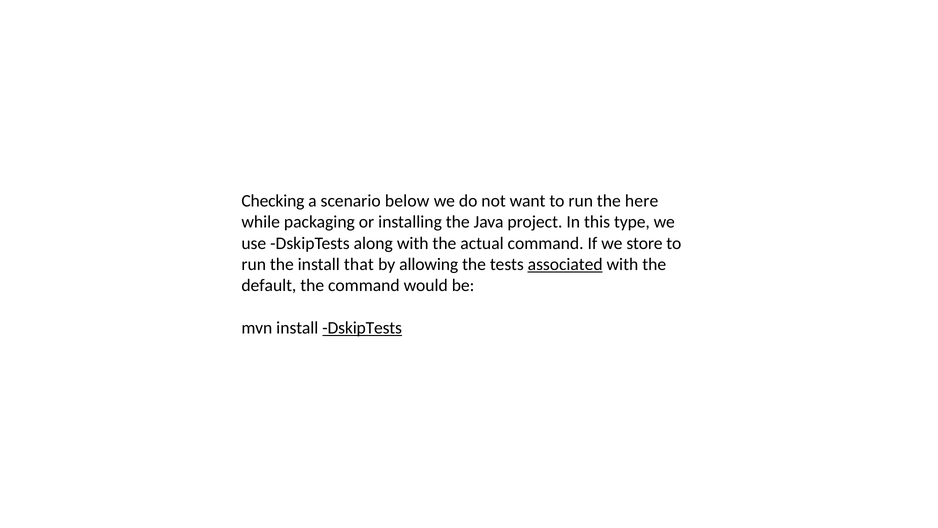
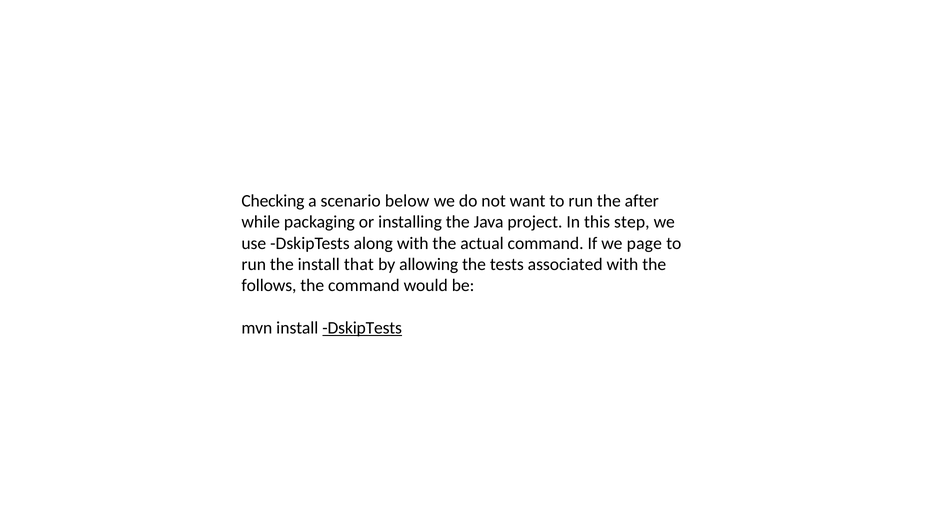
here: here -> after
type: type -> step
store: store -> page
associated underline: present -> none
default: default -> follows
